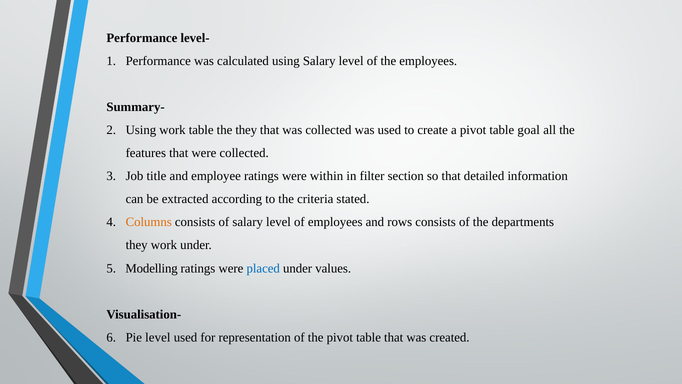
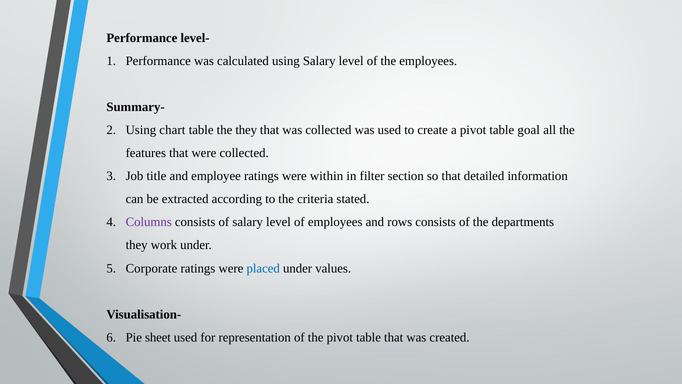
Using work: work -> chart
Columns colour: orange -> purple
Modelling: Modelling -> Corporate
Pie level: level -> sheet
